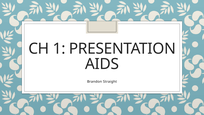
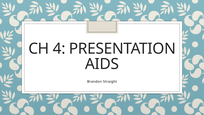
1: 1 -> 4
